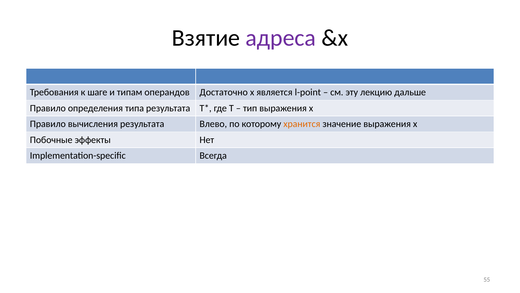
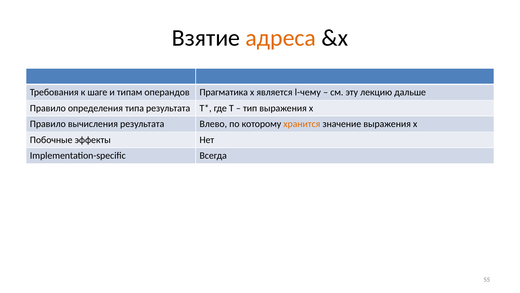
адреса colour: purple -> orange
Достаточно: Достаточно -> Прагматика
l-point: l-point -> l-чему
